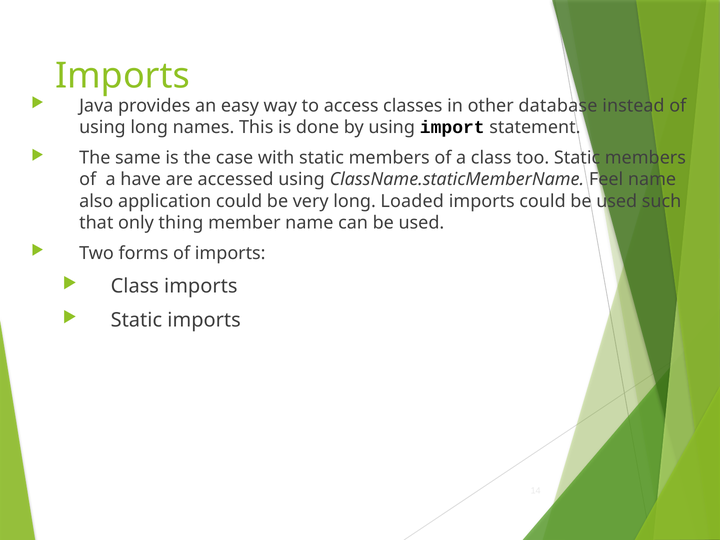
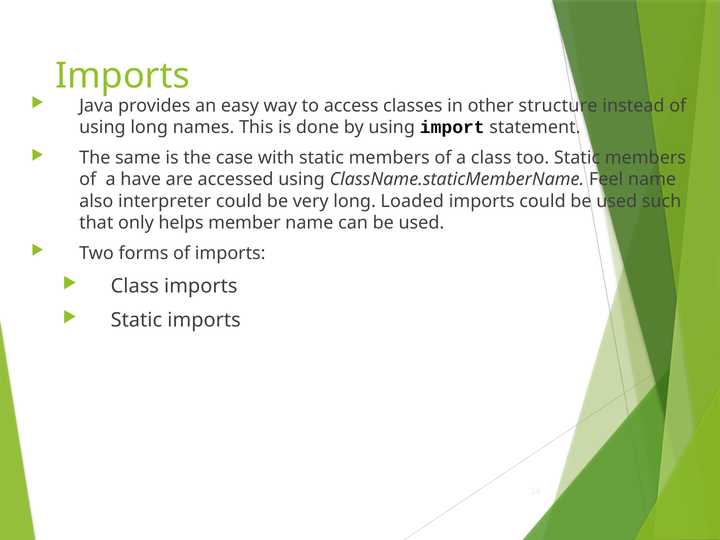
database: database -> structure
application: application -> interpreter
thing: thing -> helps
